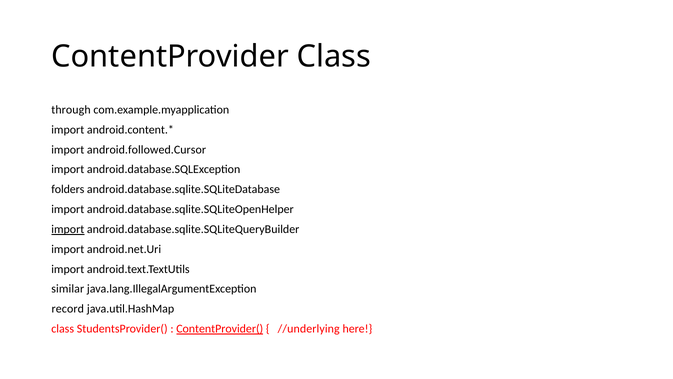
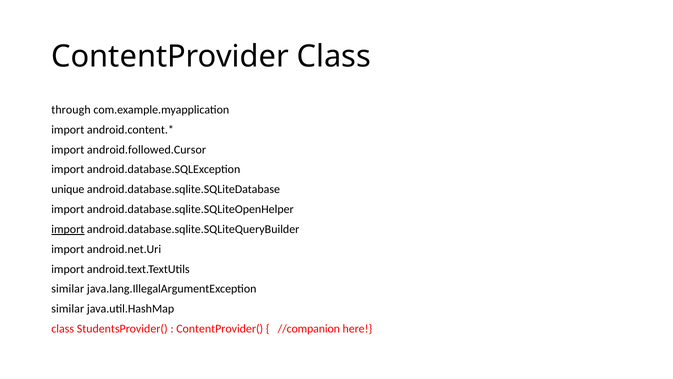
folders: folders -> unique
record at (68, 309): record -> similar
ContentProvider( underline: present -> none
//underlying: //underlying -> //companion
